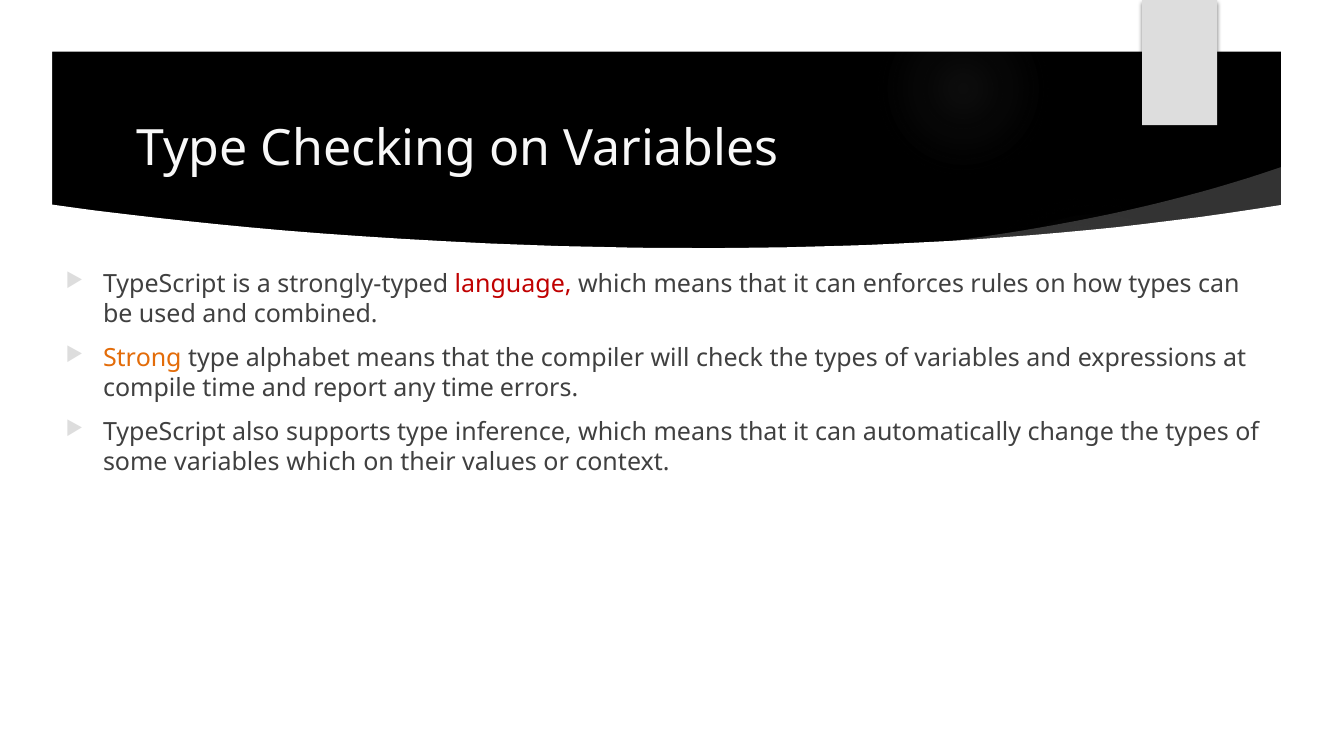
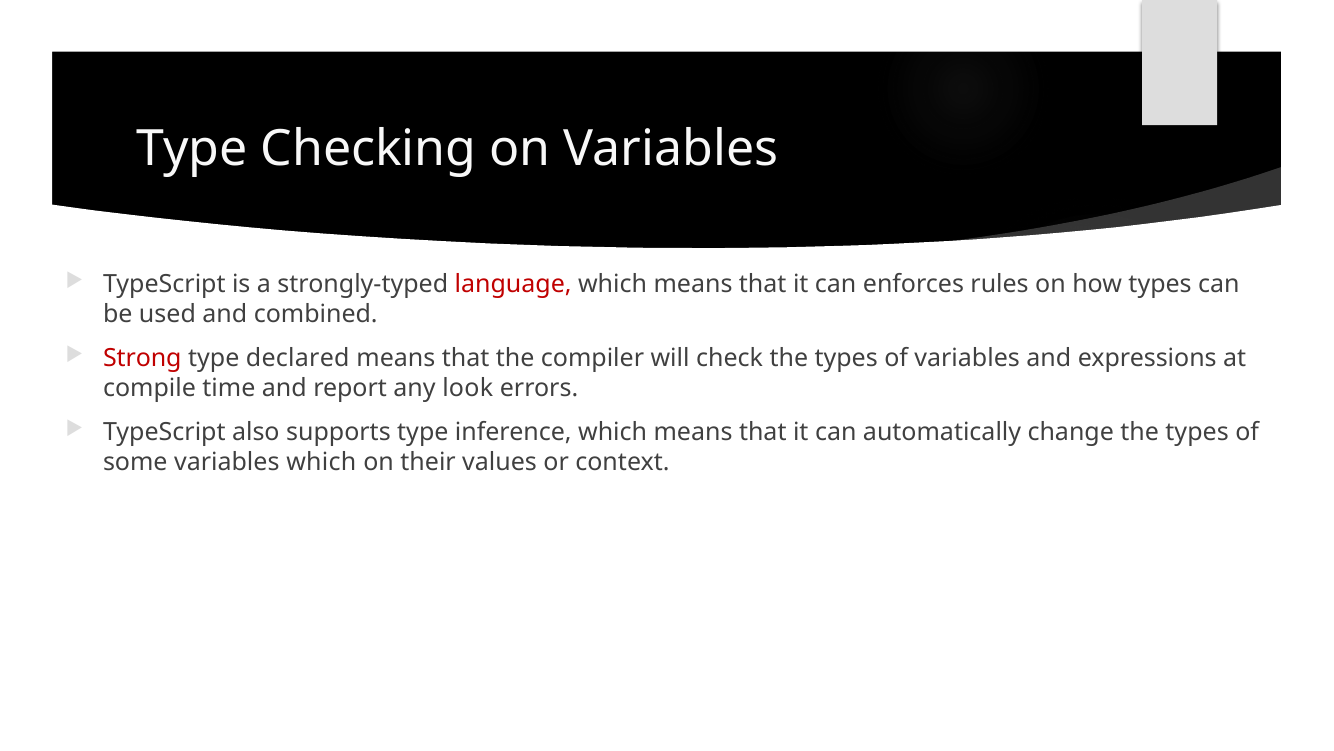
Strong colour: orange -> red
alphabet: alphabet -> declared
any time: time -> look
